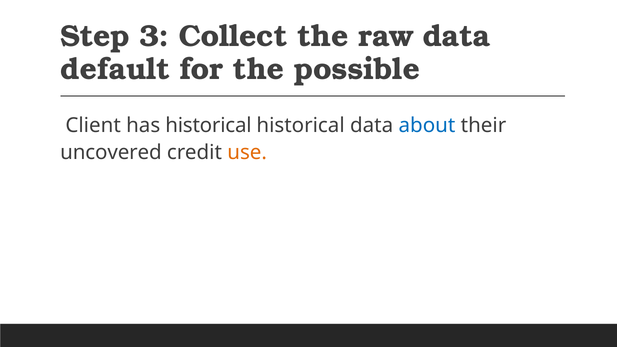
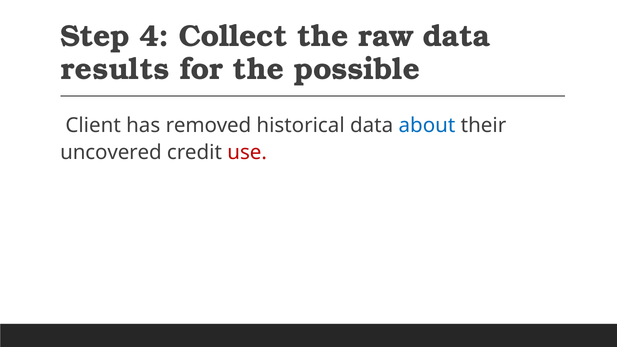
3: 3 -> 4
default: default -> results
has historical: historical -> removed
use colour: orange -> red
